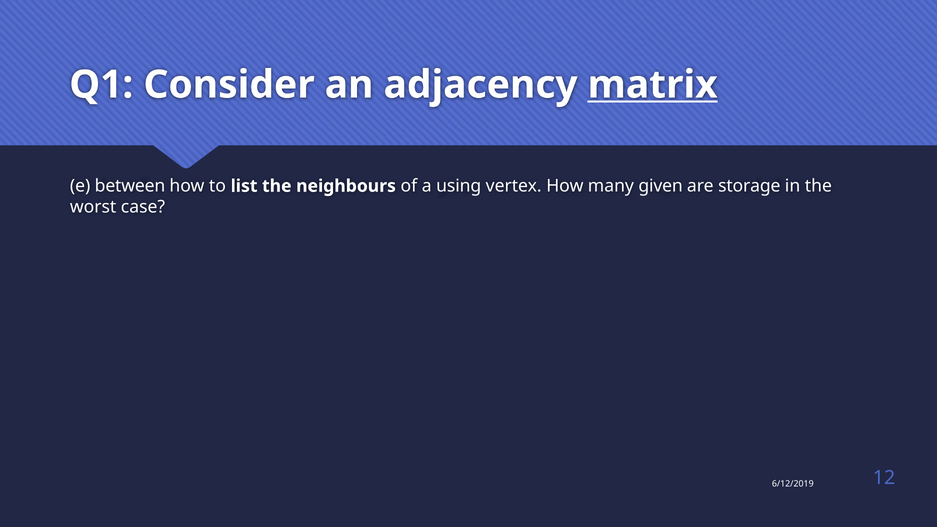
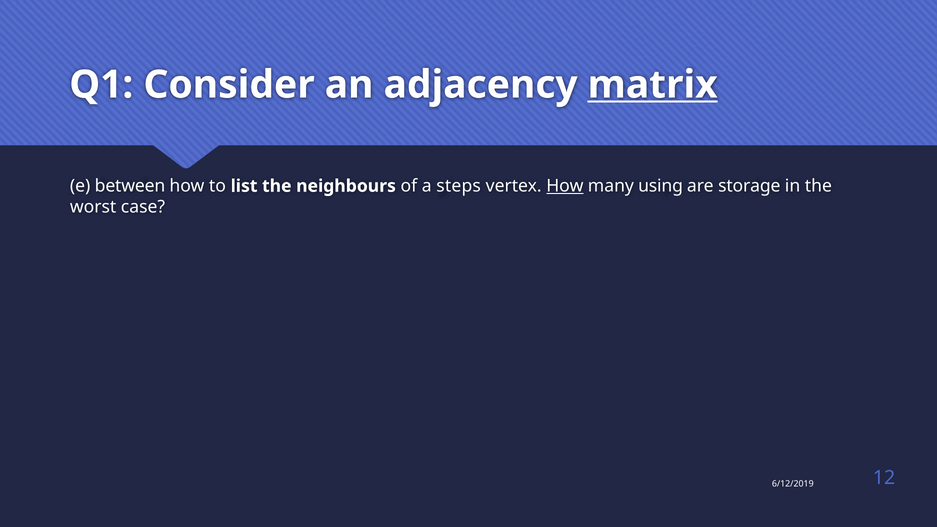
using: using -> steps
How at (565, 186) underline: none -> present
given: given -> using
